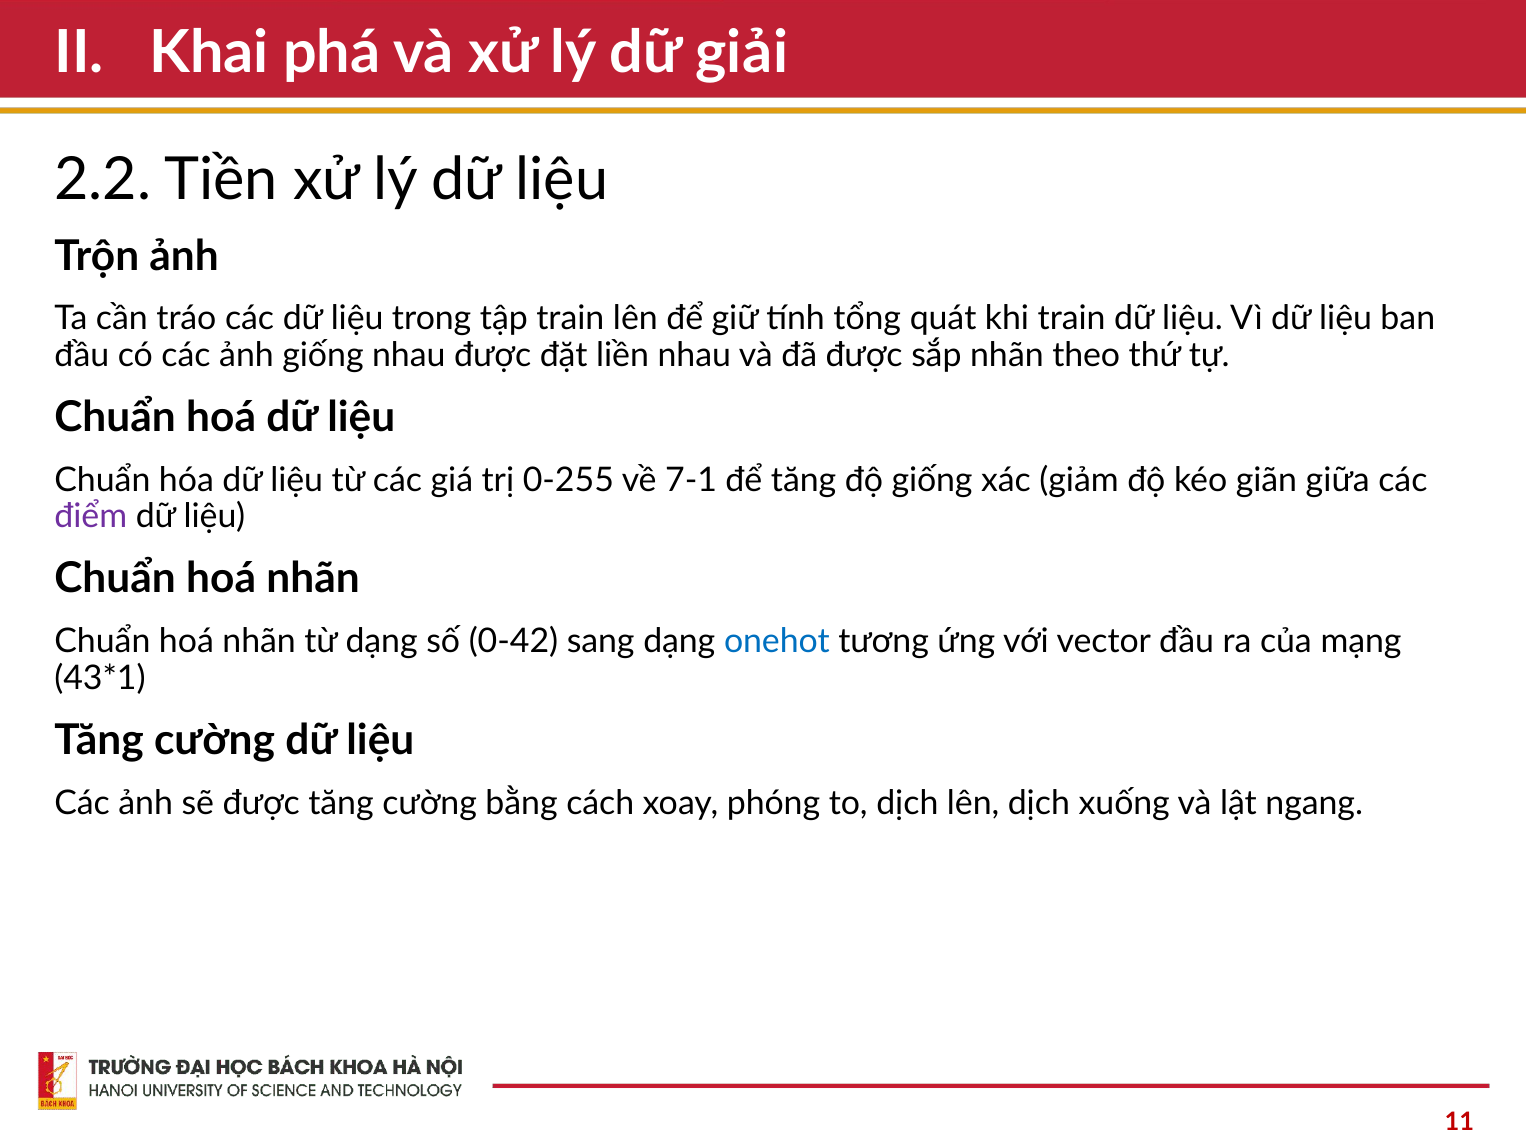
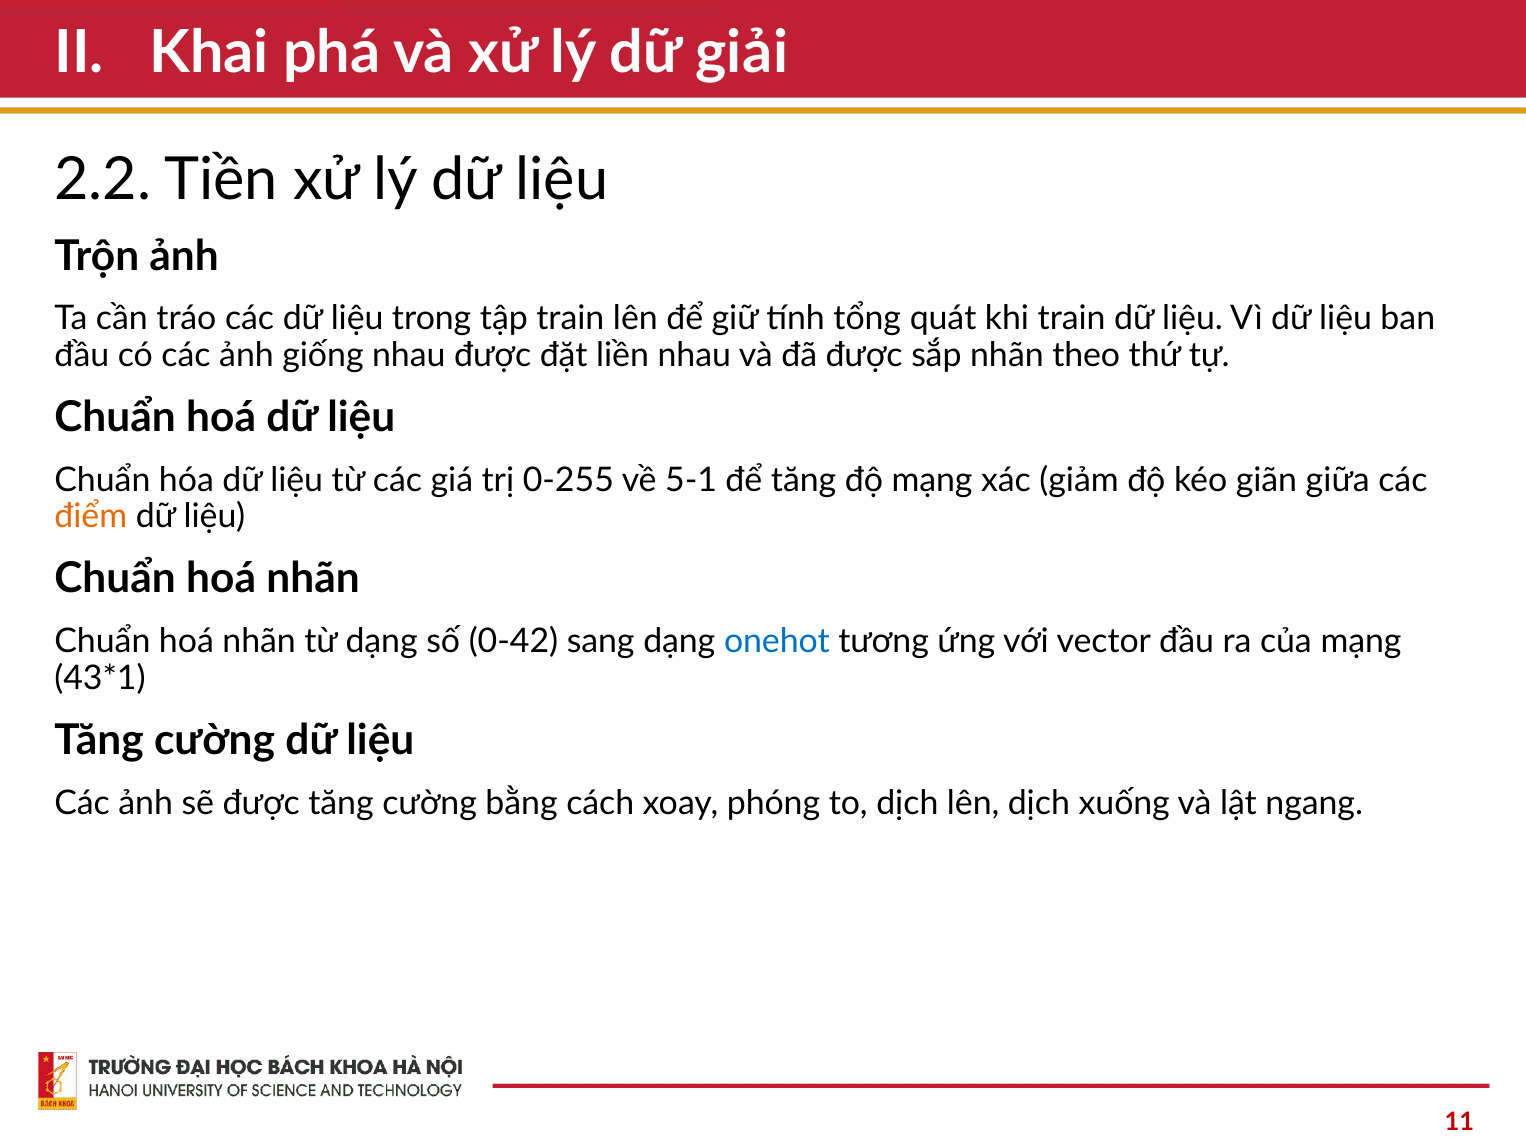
7-1: 7-1 -> 5-1
độ giống: giống -> mạng
điểm colour: purple -> orange
